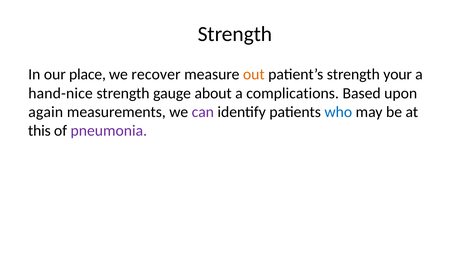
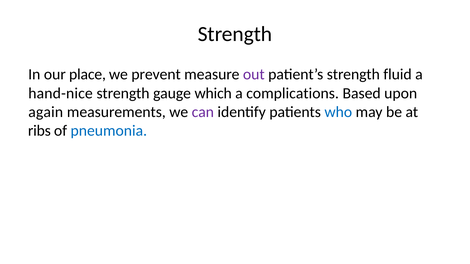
recover: recover -> prevent
out colour: orange -> purple
your: your -> fluid
about: about -> which
this: this -> ribs
pneumonia colour: purple -> blue
